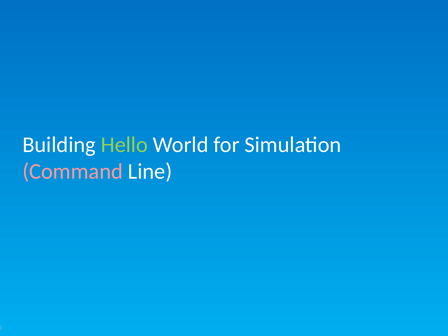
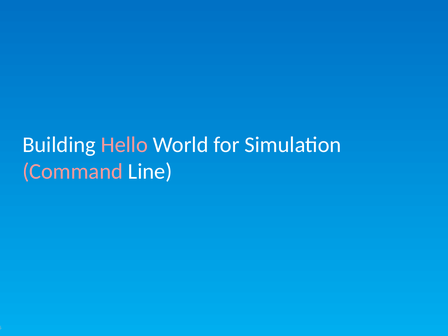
Hello colour: light green -> pink
